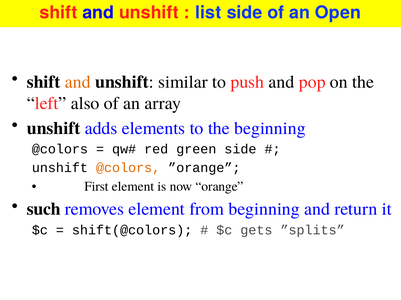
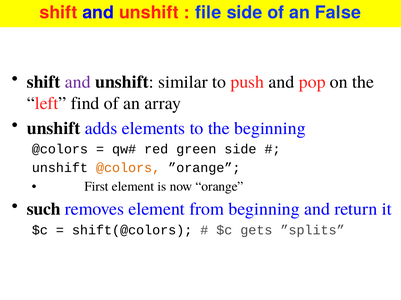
list: list -> file
Open: Open -> False
and at (78, 82) colour: orange -> purple
also: also -> find
